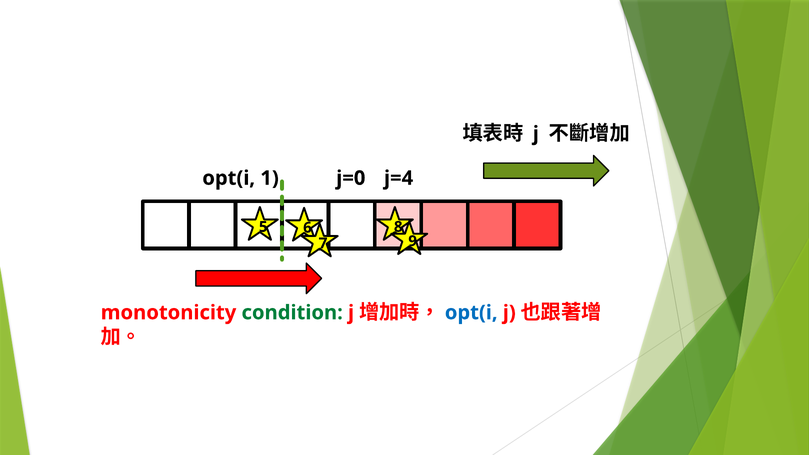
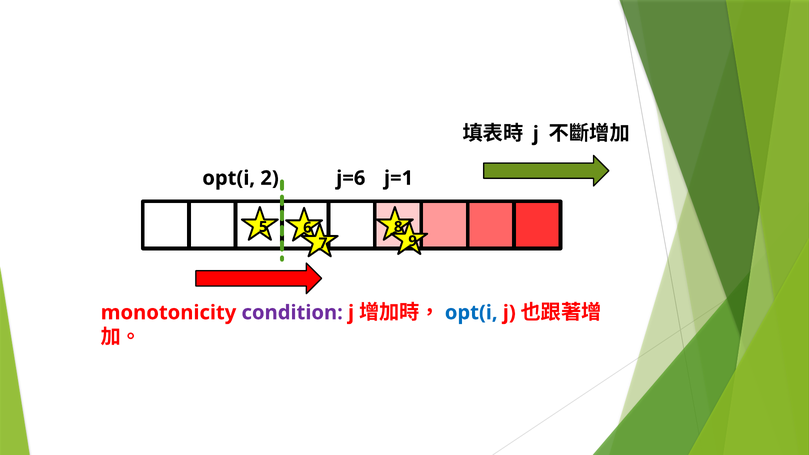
1: 1 -> 2
j=0: j=0 -> j=6
j=4: j=4 -> j=1
condition colour: green -> purple
